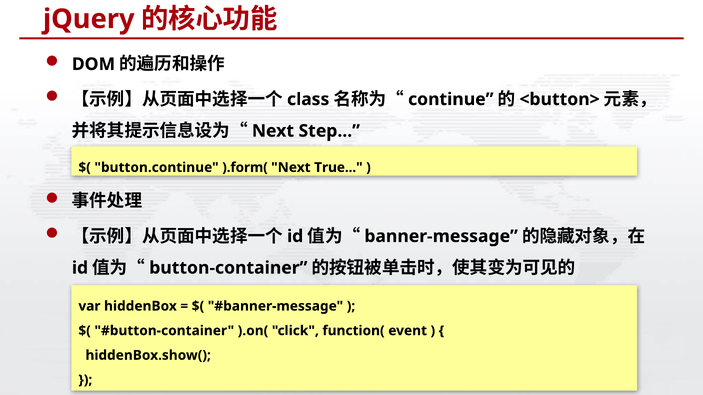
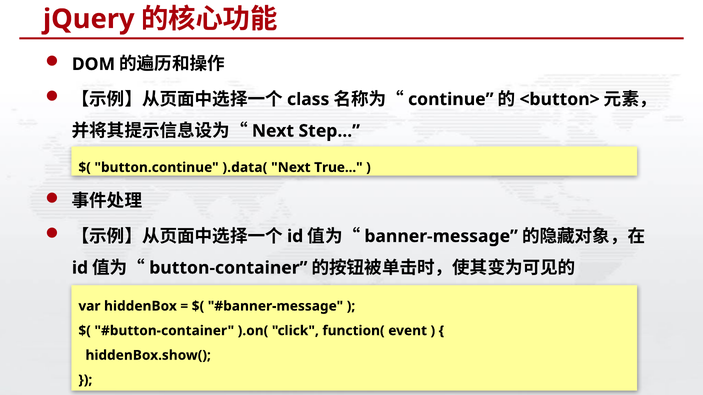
).form(: ).form( -> ).data(
